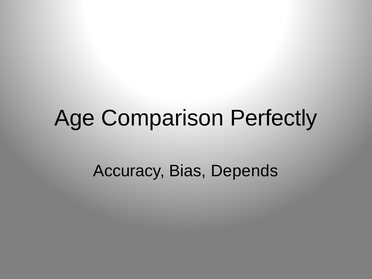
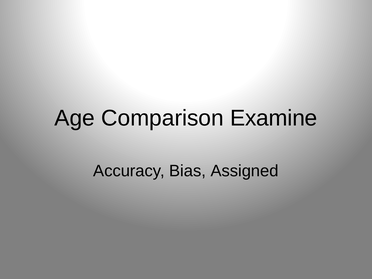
Perfectly: Perfectly -> Examine
Depends: Depends -> Assigned
